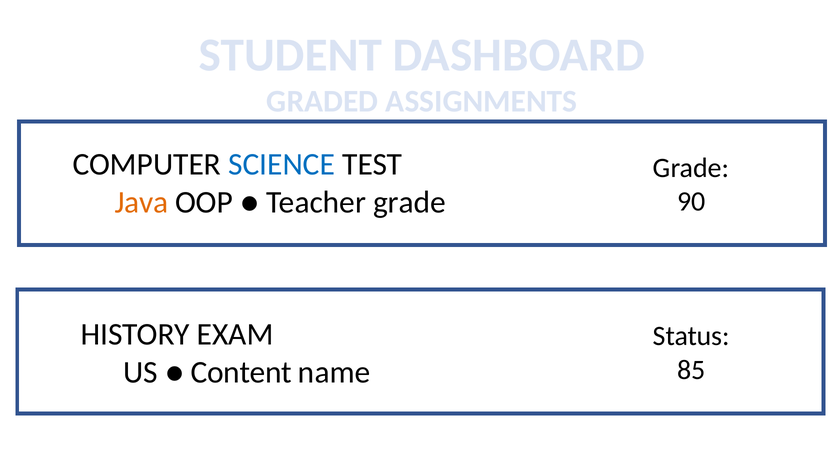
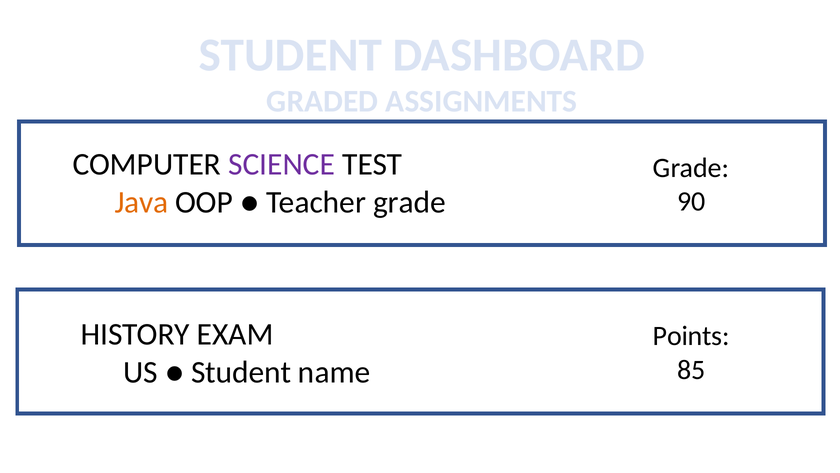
SCIENCE colour: blue -> purple
Status: Status -> Points
Content at (241, 372): Content -> Student
